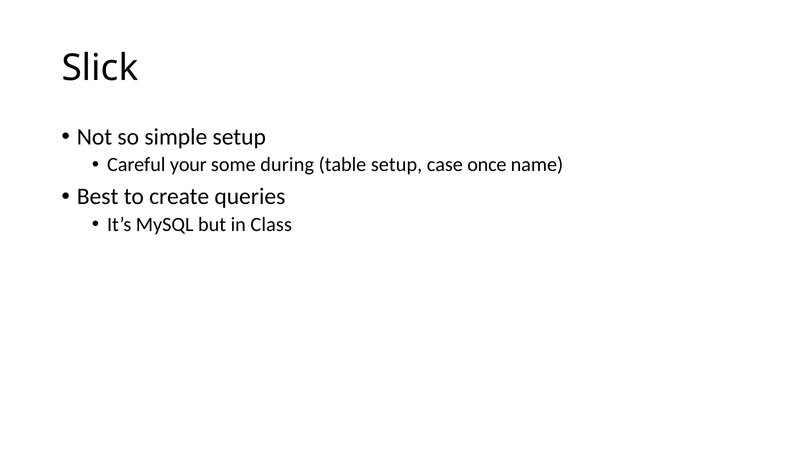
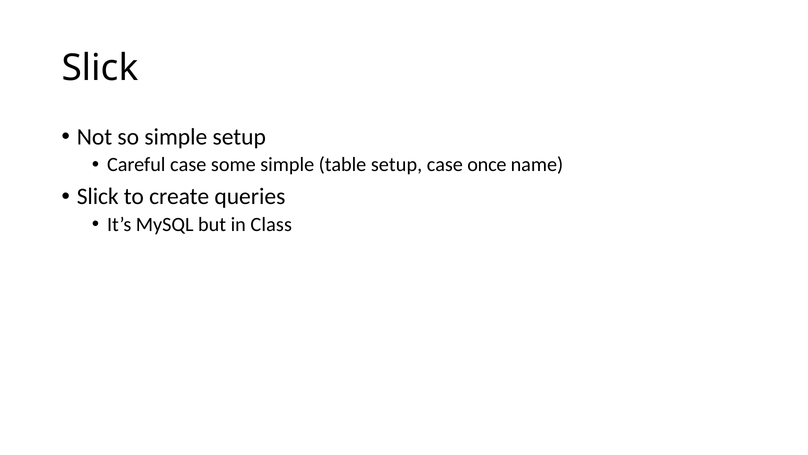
Careful your: your -> case
some during: during -> simple
Best at (98, 196): Best -> Slick
